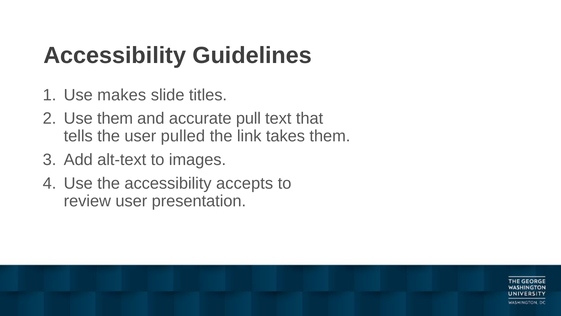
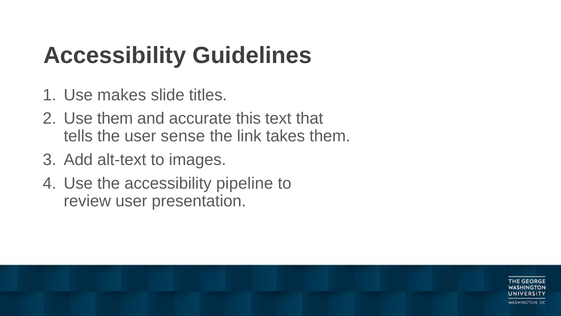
pull: pull -> this
pulled: pulled -> sense
accepts: accepts -> pipeline
